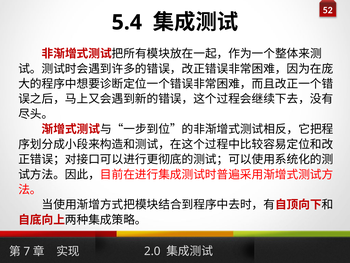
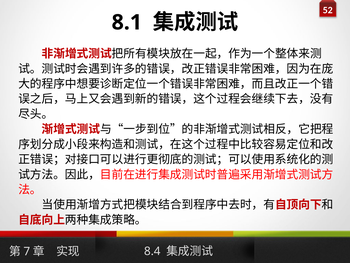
5.4: 5.4 -> 8.1
2.0: 2.0 -> 8.4
